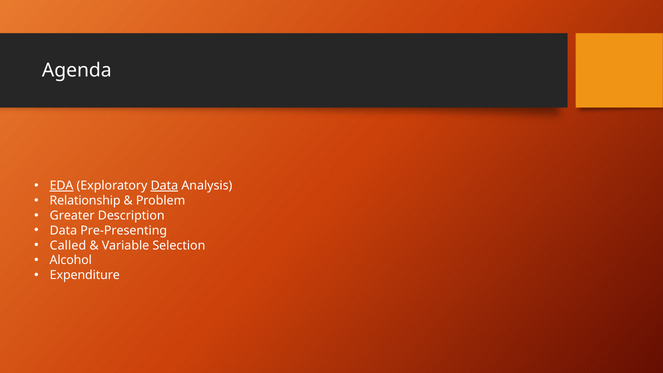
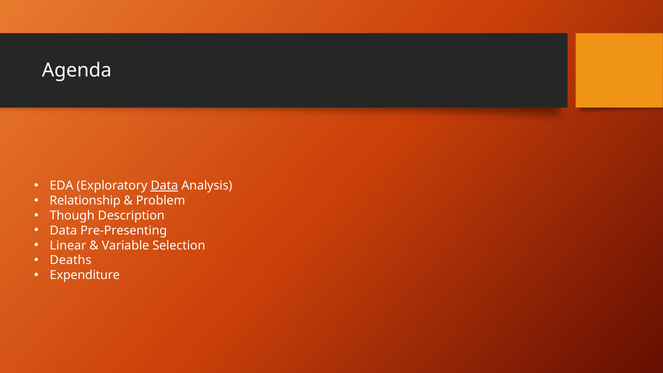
EDA underline: present -> none
Greater: Greater -> Though
Called: Called -> Linear
Alcohol: Alcohol -> Deaths
